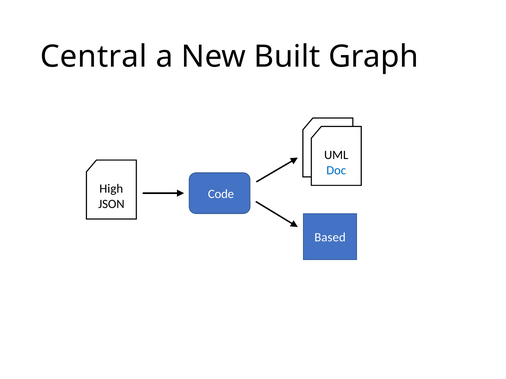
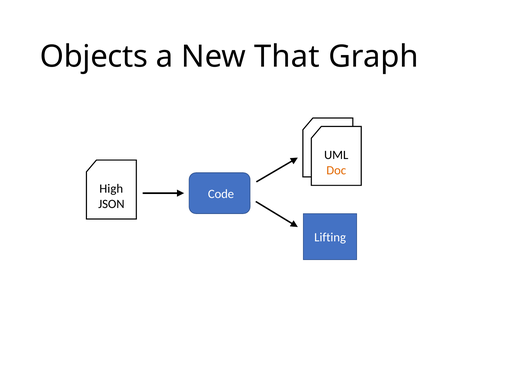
Central: Central -> Objects
Built: Built -> That
Doc at (336, 170) colour: blue -> orange
Based: Based -> Lifting
